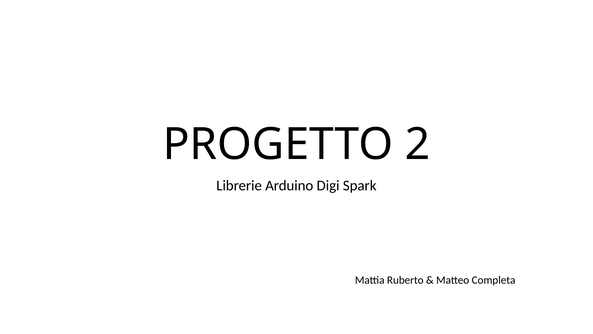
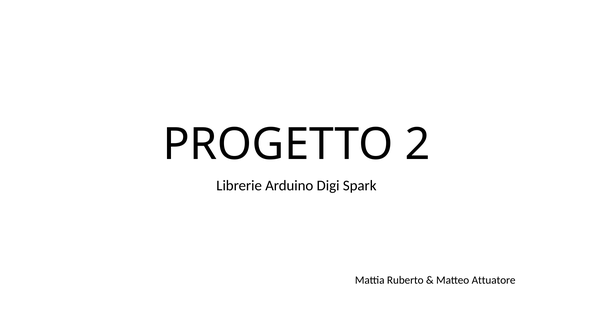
Completa: Completa -> Attuatore
